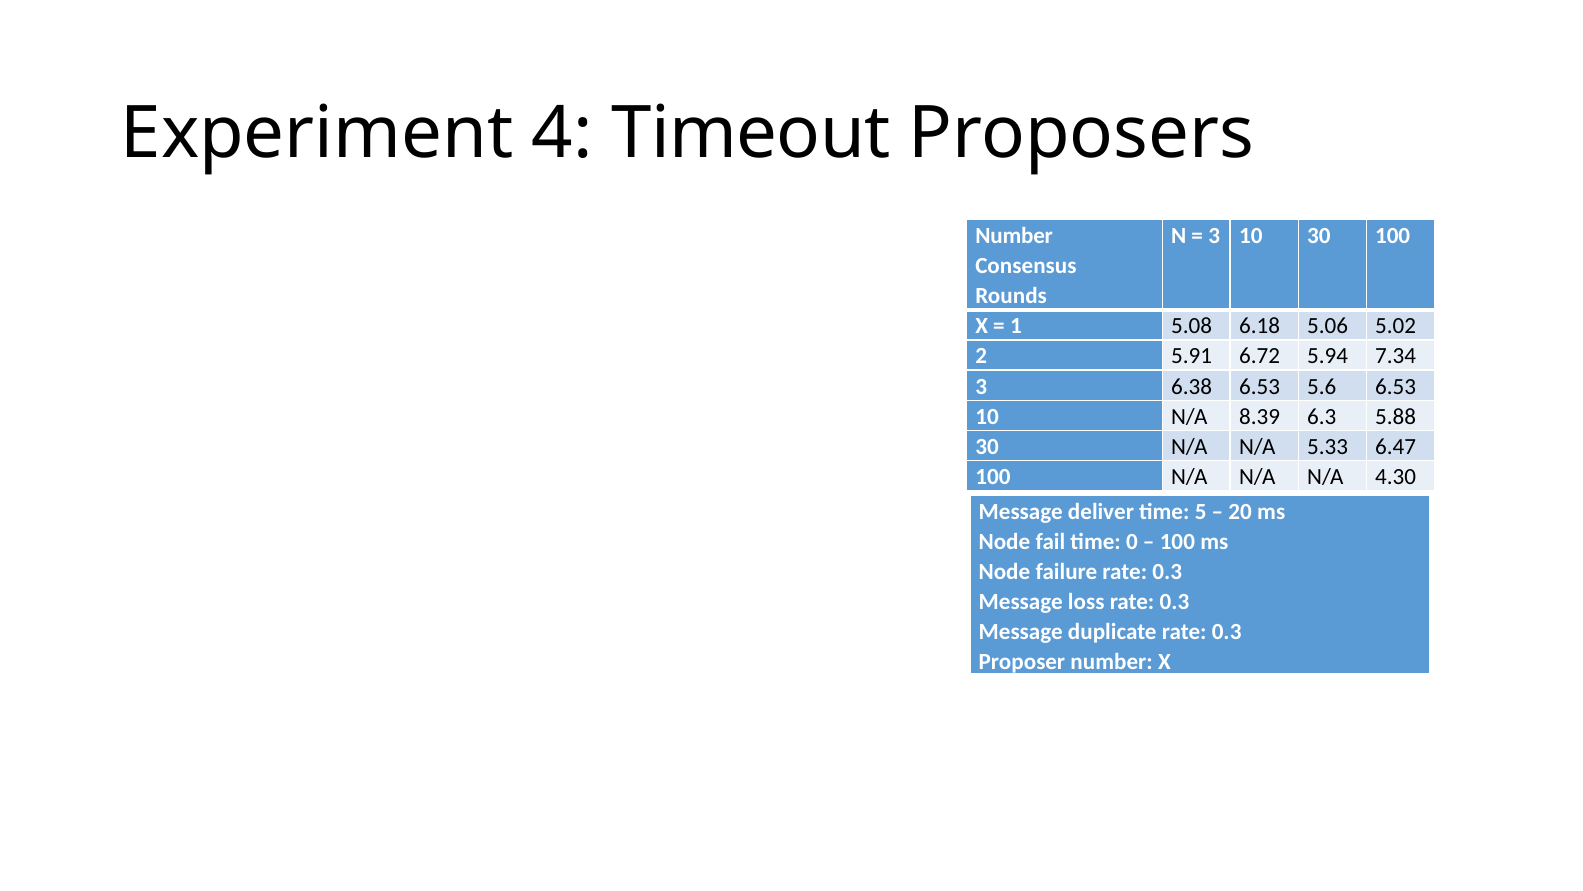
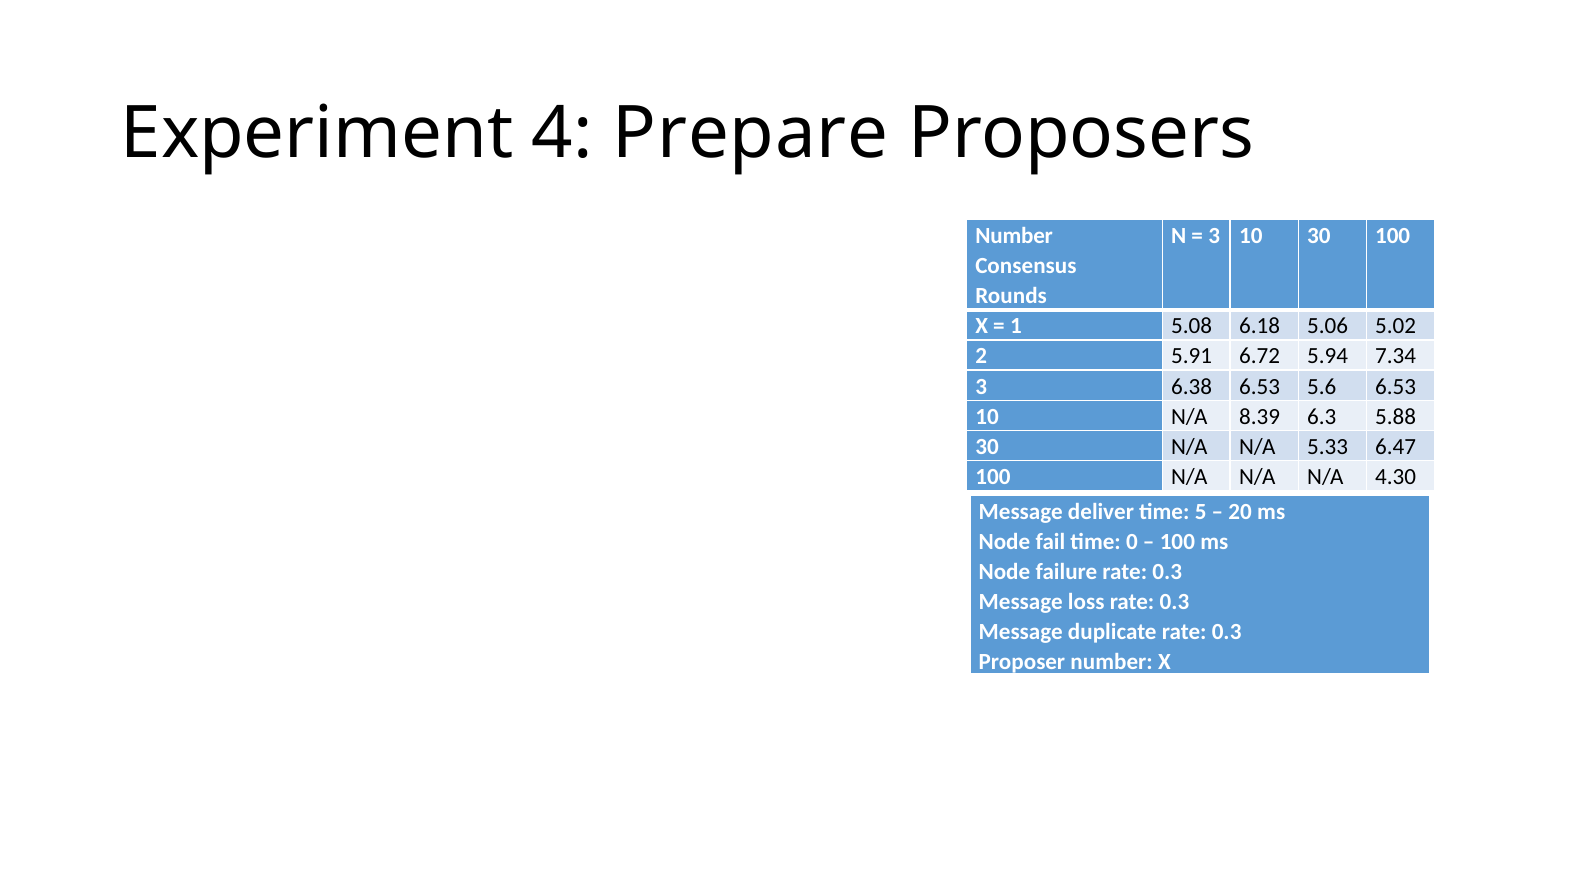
Timeout: Timeout -> Prepare
